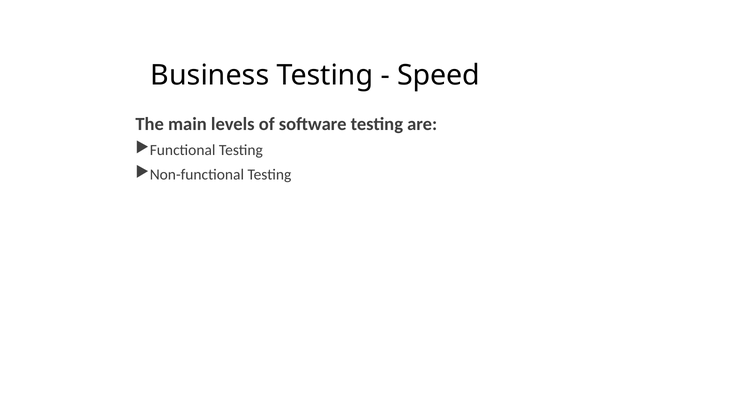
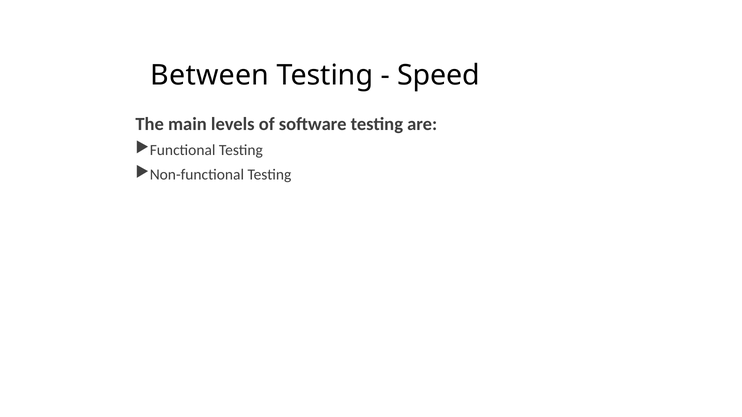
Business: Business -> Between
